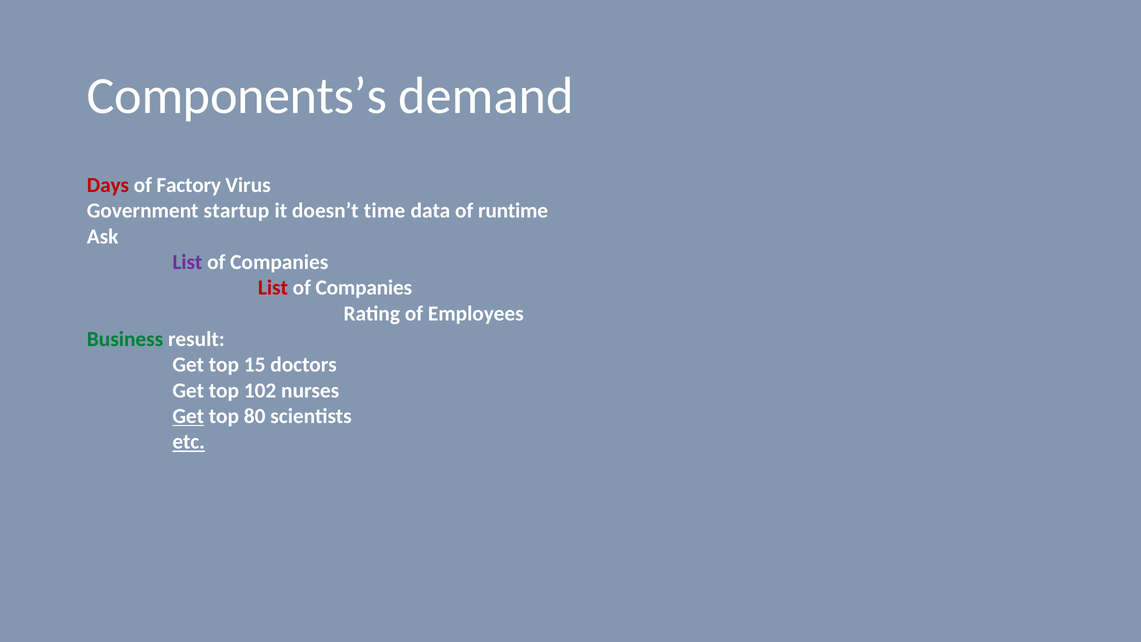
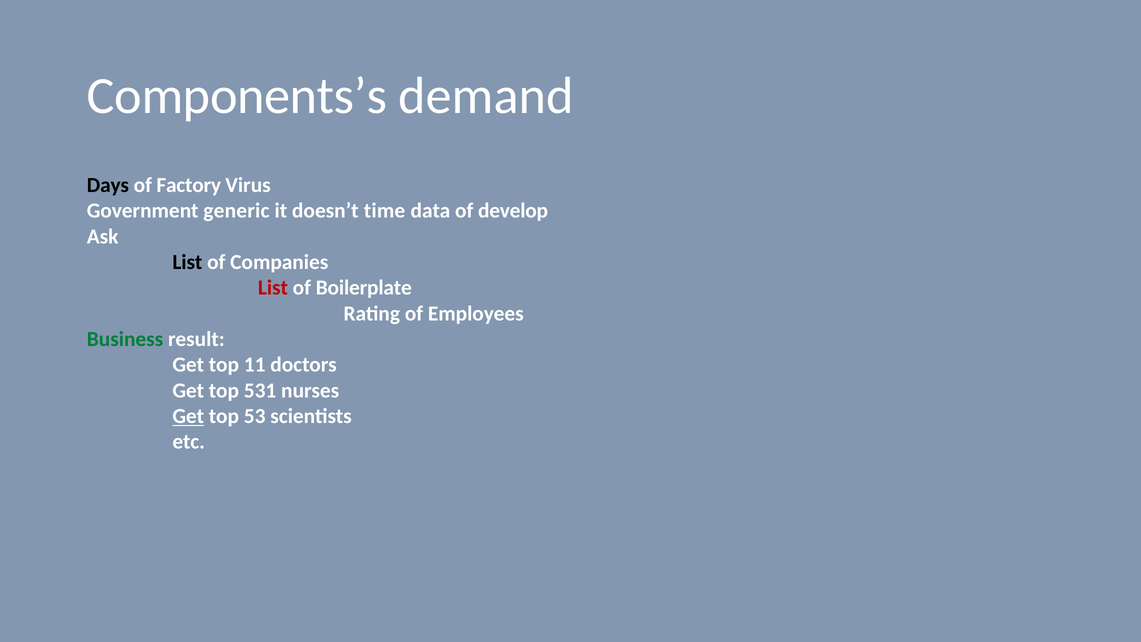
Days colour: red -> black
startup: startup -> generic
runtime: runtime -> develop
List at (187, 262) colour: purple -> black
Companies at (364, 288): Companies -> Boilerplate
15: 15 -> 11
102: 102 -> 531
80: 80 -> 53
etc underline: present -> none
